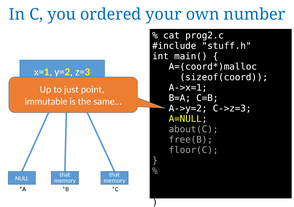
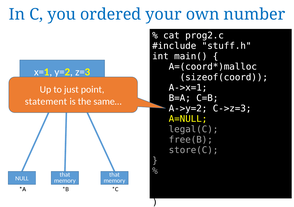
immutable: immutable -> statement
about(C: about(C -> legal(C
floor(C: floor(C -> store(C
